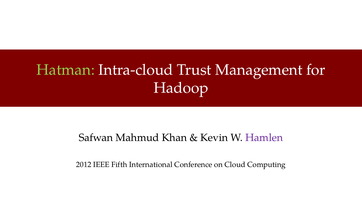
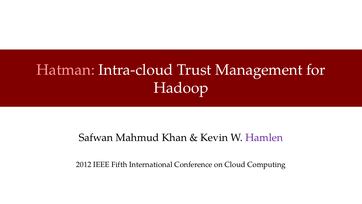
Hatman colour: light green -> pink
